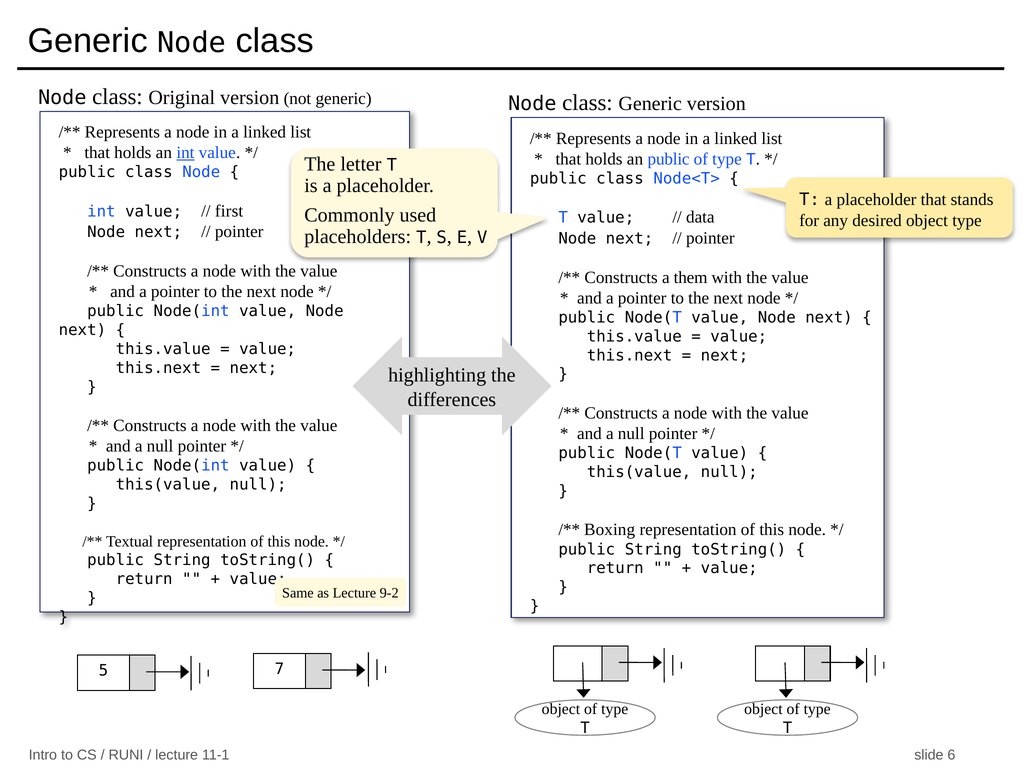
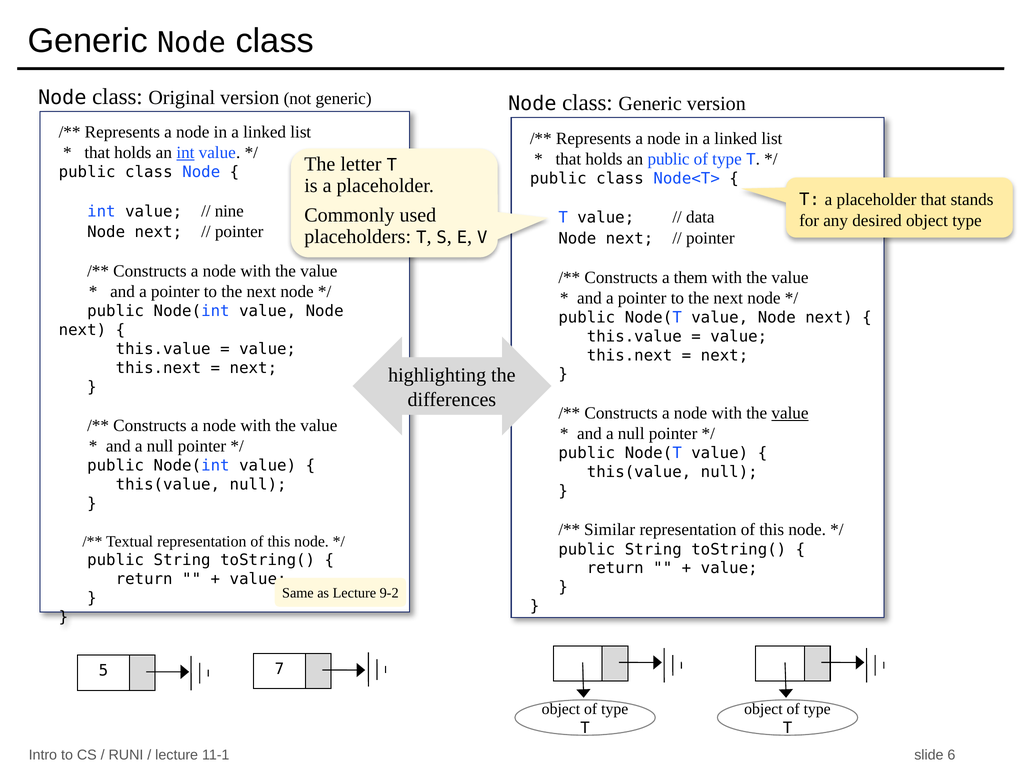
first: first -> nine
value at (790, 413) underline: none -> present
Boxing: Boxing -> Similar
